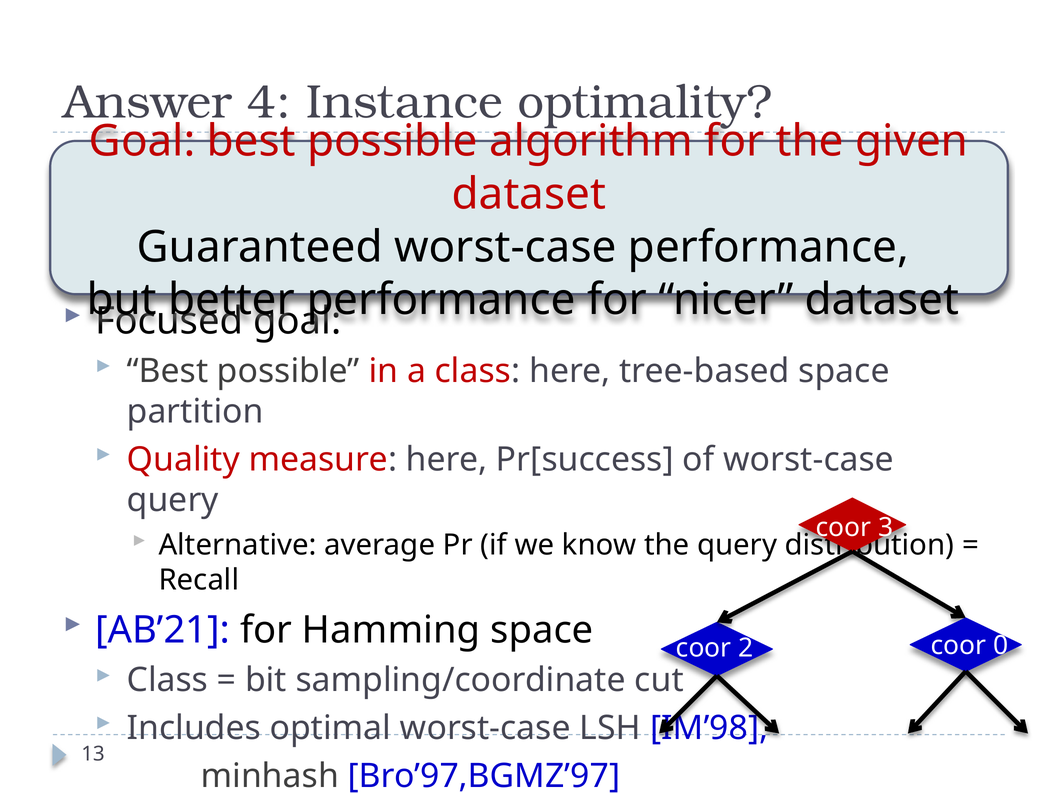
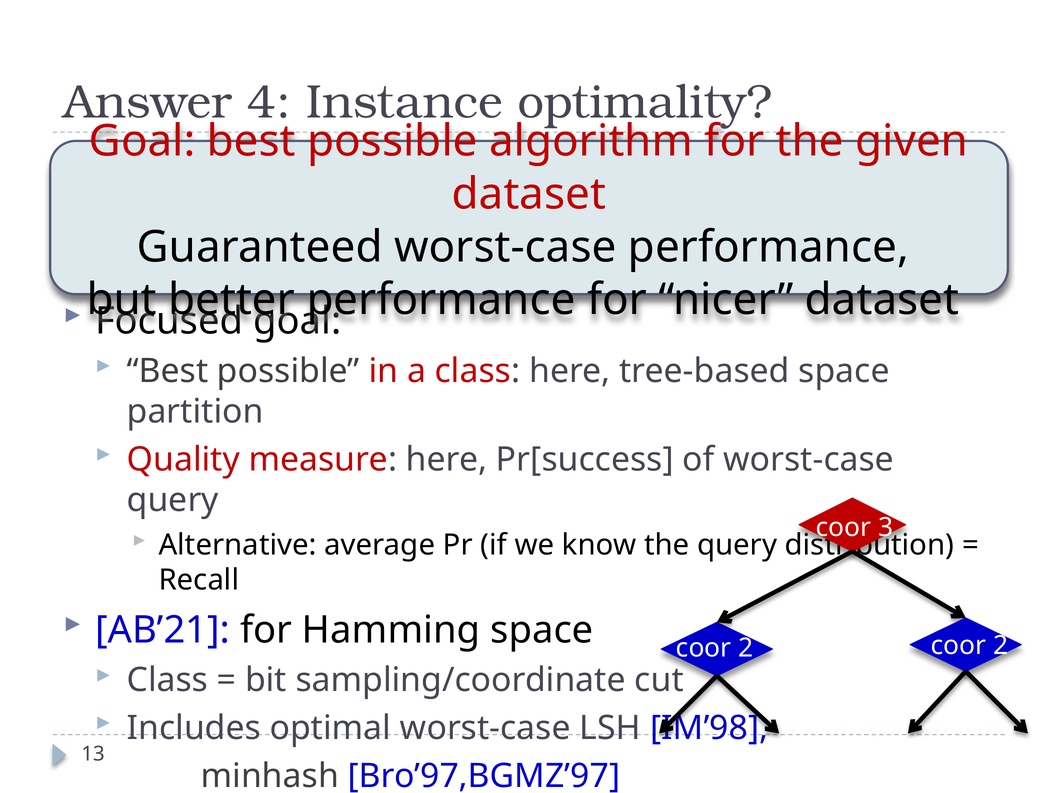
2 coor 0: 0 -> 2
